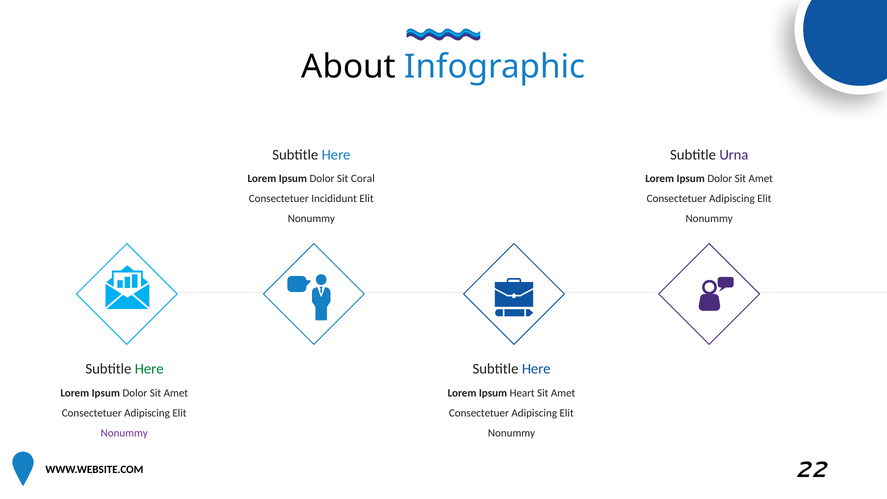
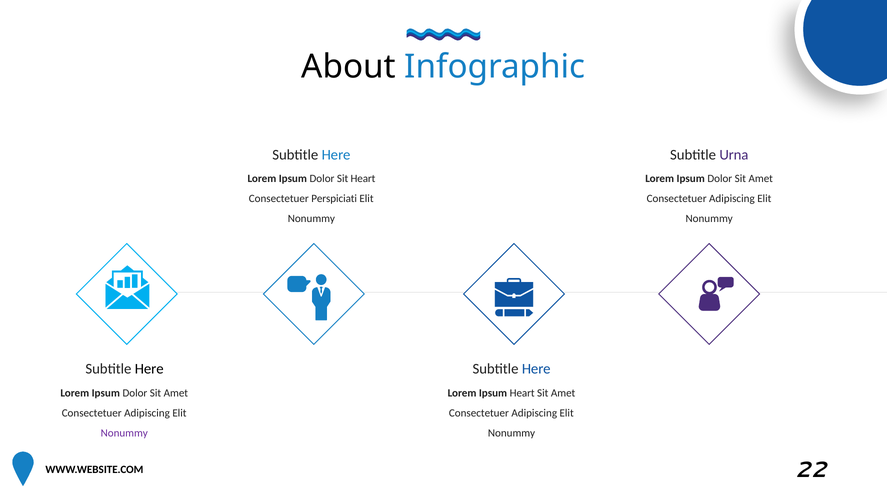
Sit Coral: Coral -> Heart
Incididunt: Incididunt -> Perspiciati
Here at (149, 369) colour: green -> black
